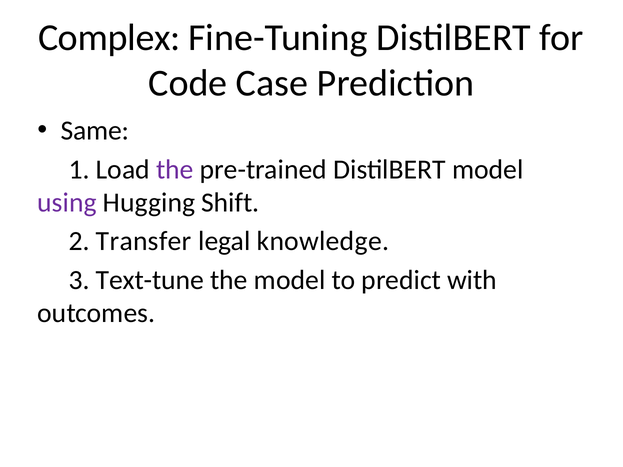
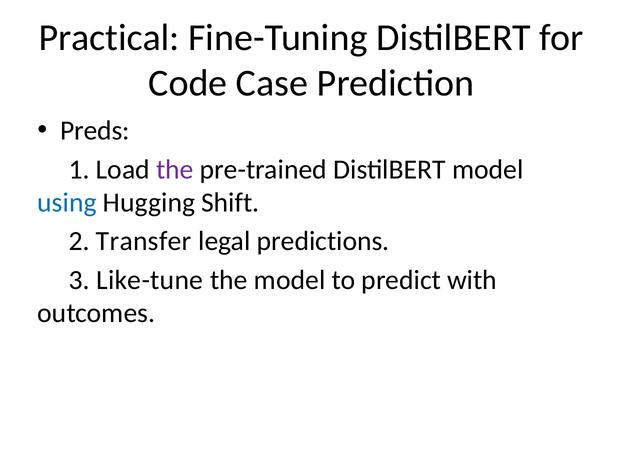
Complex: Complex -> Practical
Same: Same -> Preds
using colour: purple -> blue
knowledge: knowledge -> predictions
Text-tune: Text-tune -> Like-tune
